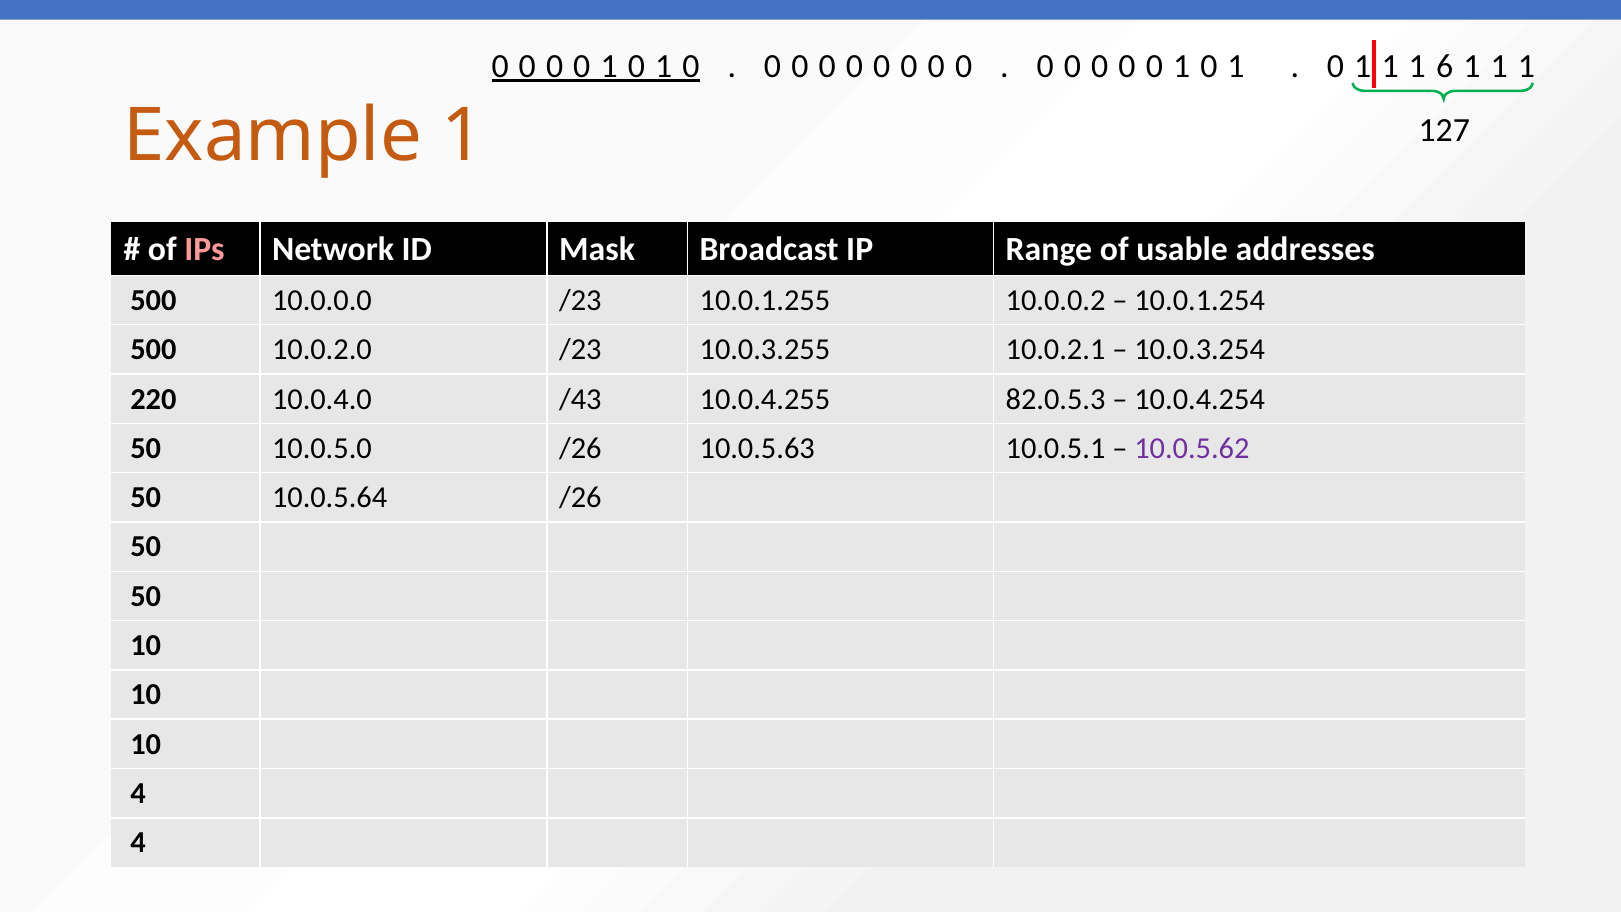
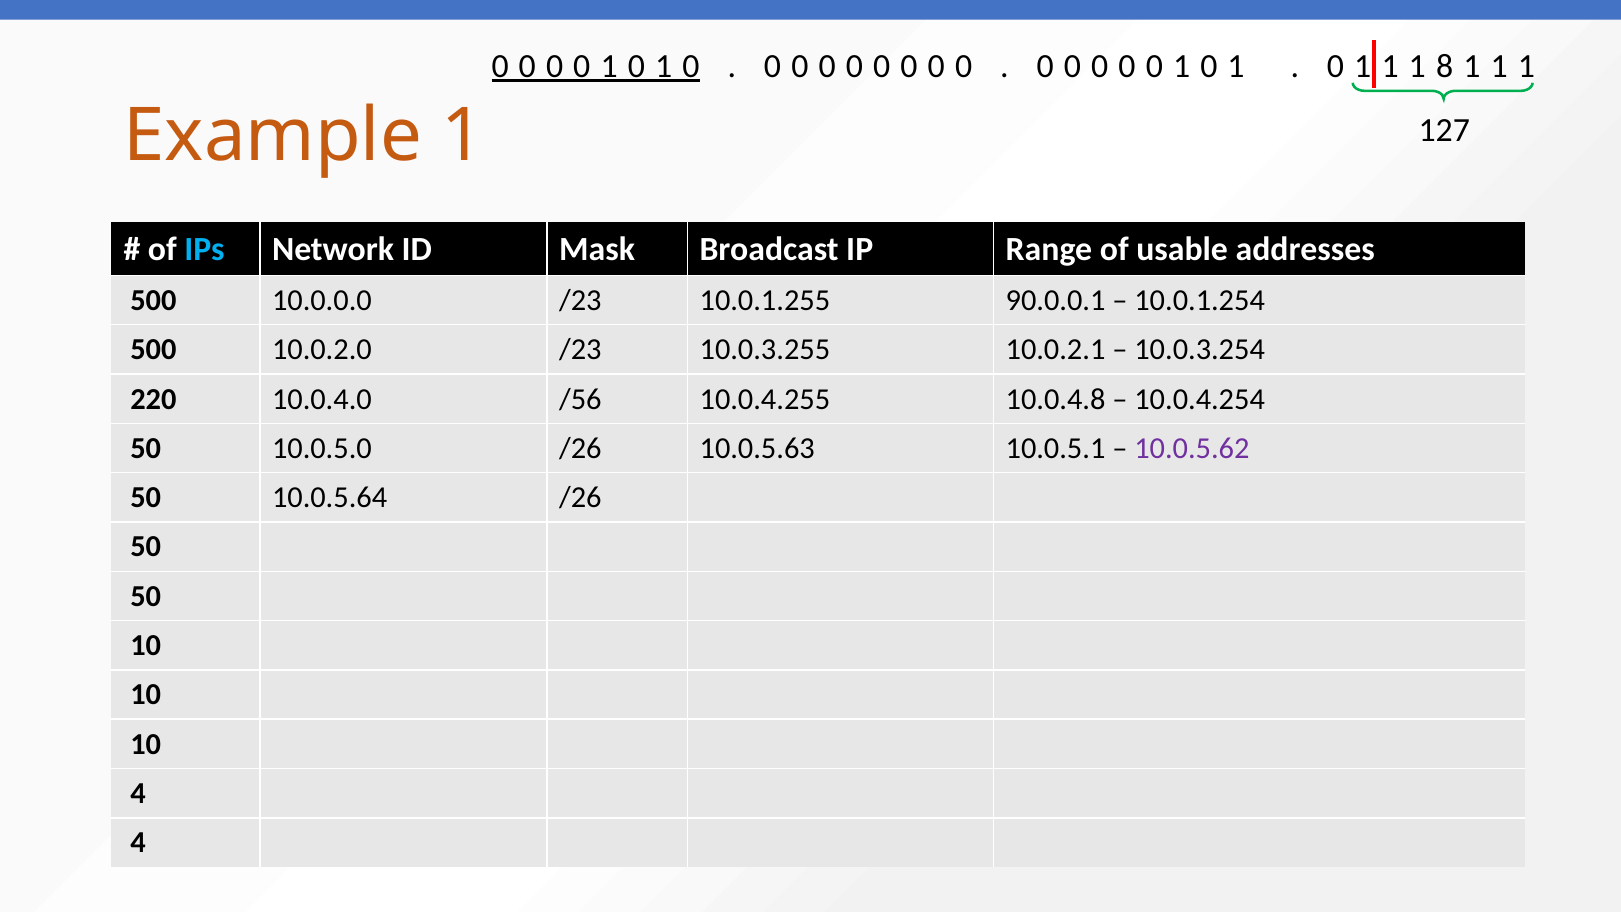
6: 6 -> 8
IPs colour: pink -> light blue
10.0.0.2: 10.0.0.2 -> 90.0.0.1
/43: /43 -> /56
82.0.5.3: 82.0.5.3 -> 10.0.4.8
